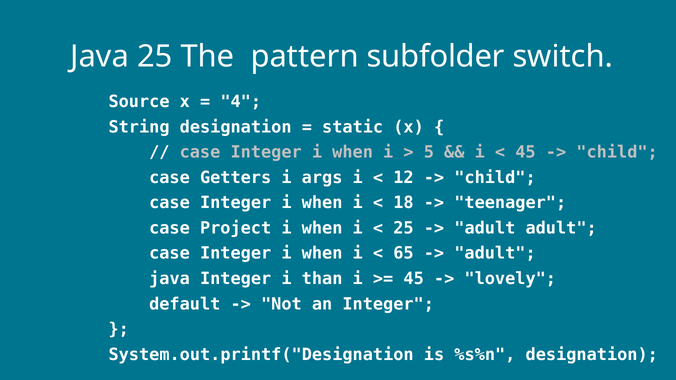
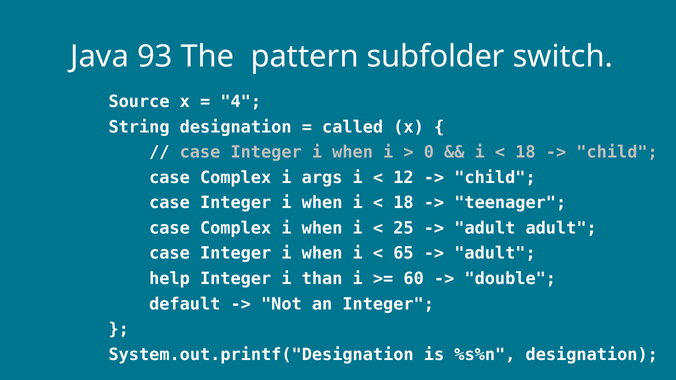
Java 25: 25 -> 93
static: static -> called
5: 5 -> 0
45 at (526, 152): 45 -> 18
Getters at (236, 178): Getters -> Complex
Project at (236, 228): Project -> Complex
java at (170, 279): java -> help
45 at (414, 279): 45 -> 60
lovely: lovely -> double
